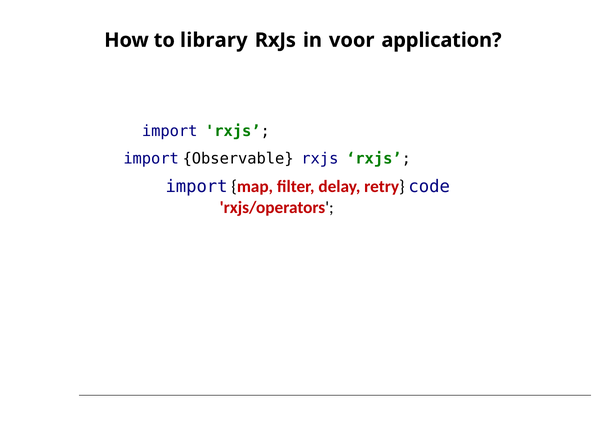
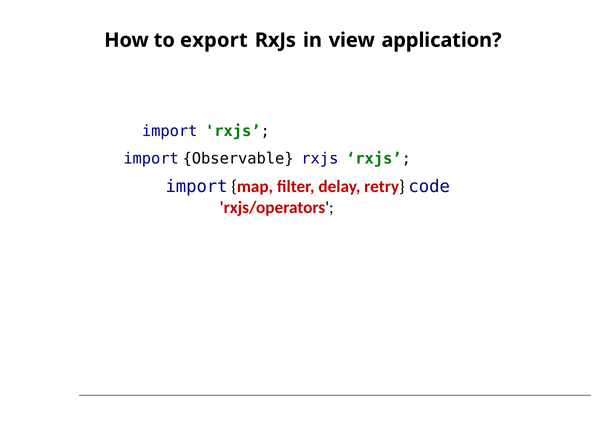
library: library -> export
voor: voor -> view
